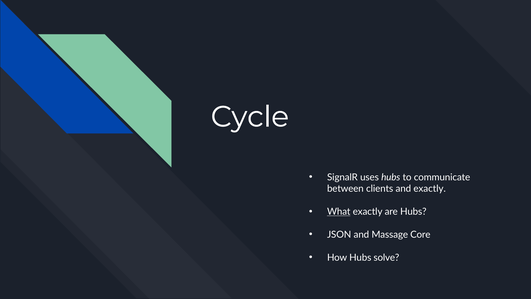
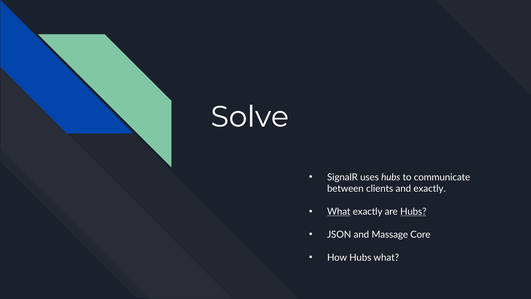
Cycle: Cycle -> Solve
Hubs at (413, 211) underline: none -> present
Hubs solve: solve -> what
